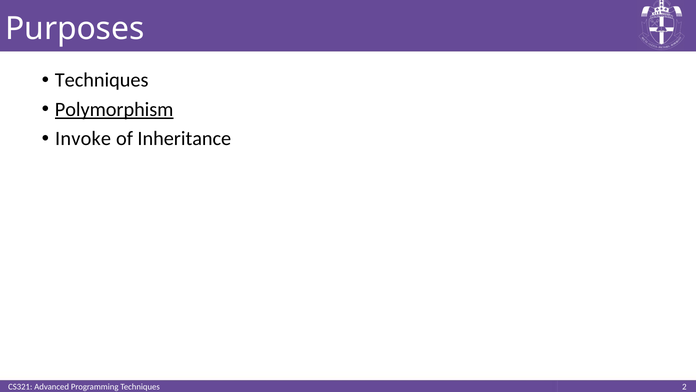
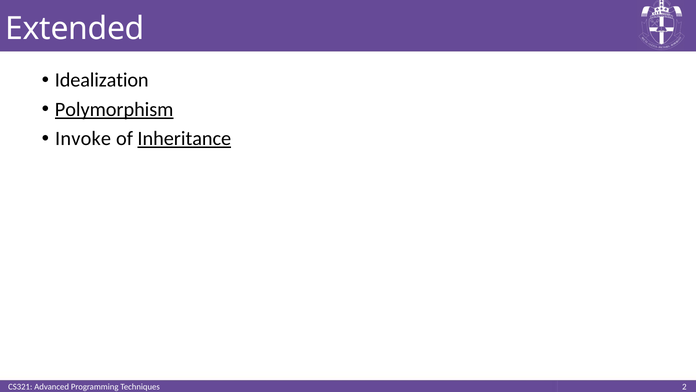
Purposes: Purposes -> Extended
Techniques at (102, 80): Techniques -> Idealization
Inheritance underline: none -> present
